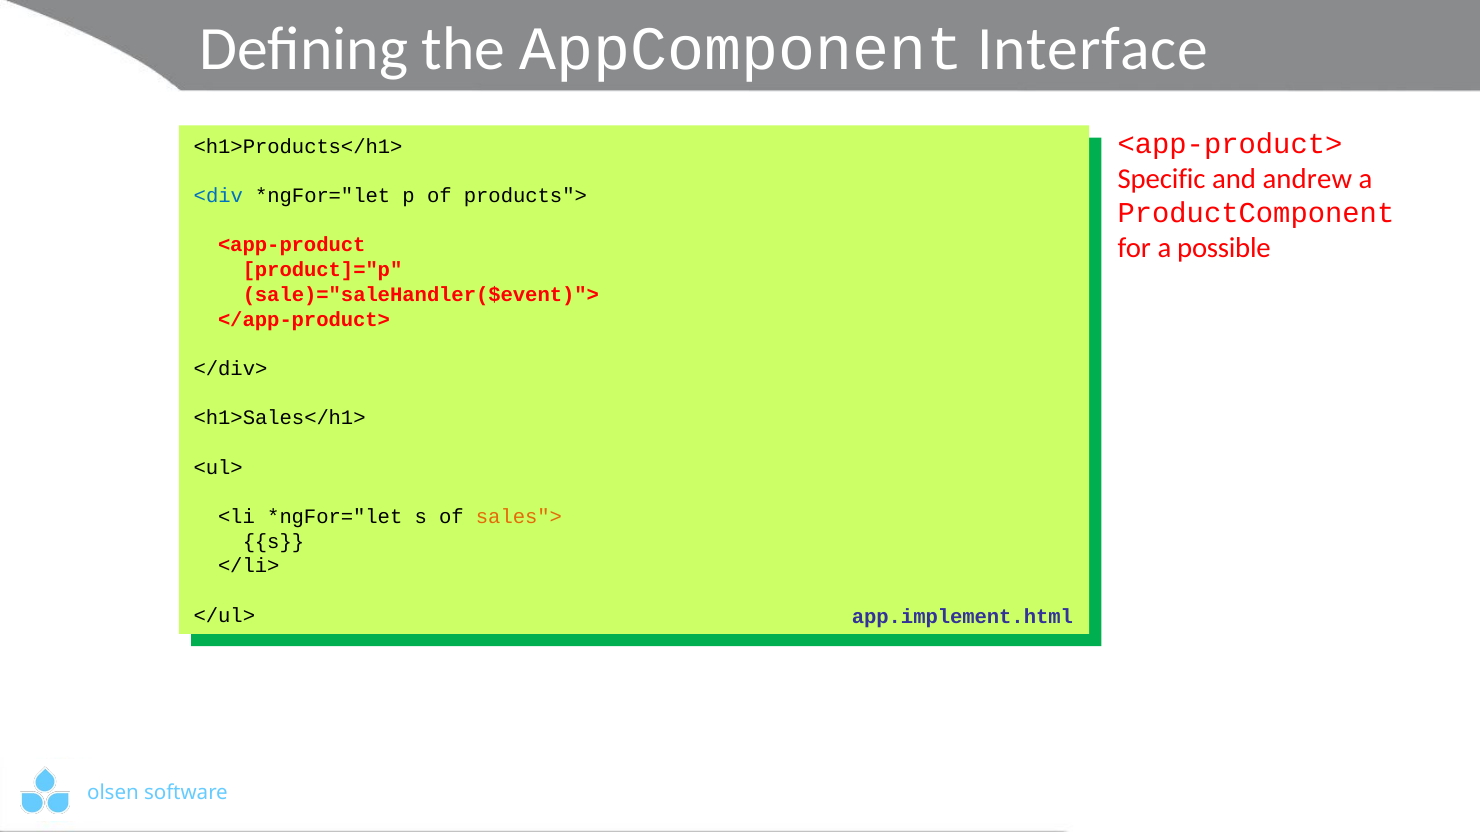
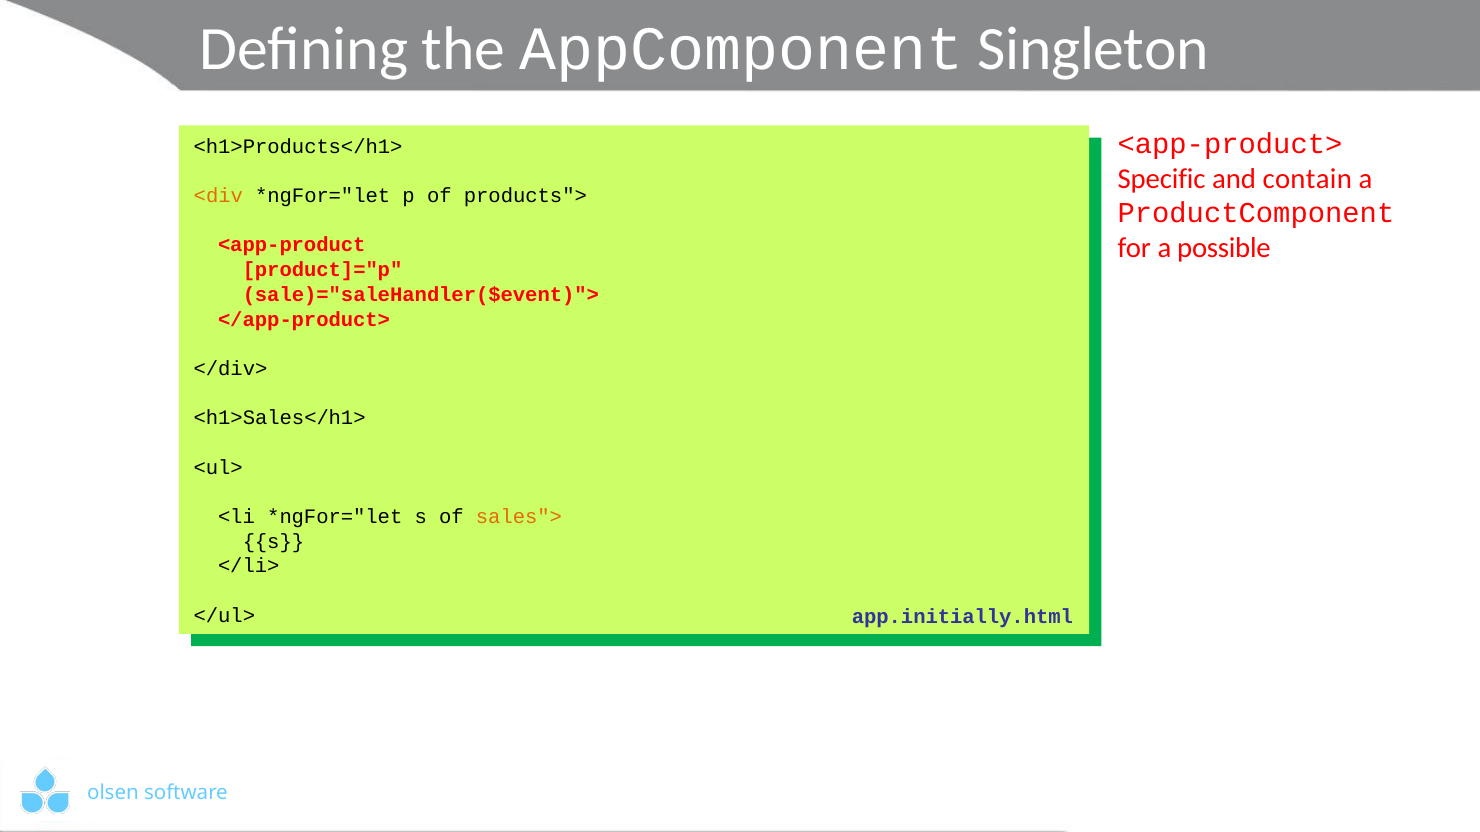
Interface: Interface -> Singleton
andrew: andrew -> contain
<div at (218, 196) colour: blue -> orange
app.implement.html: app.implement.html -> app.initially.html
